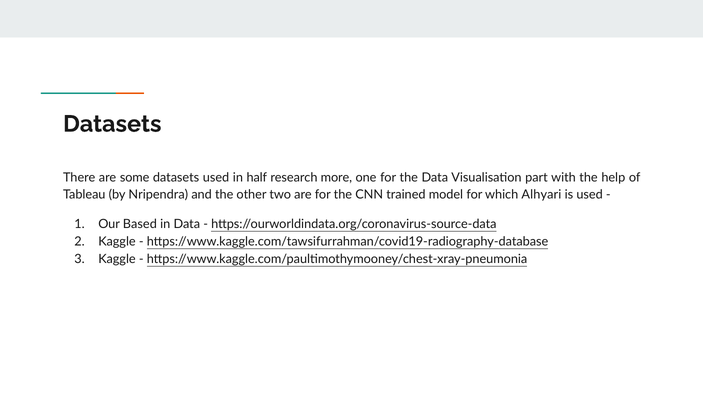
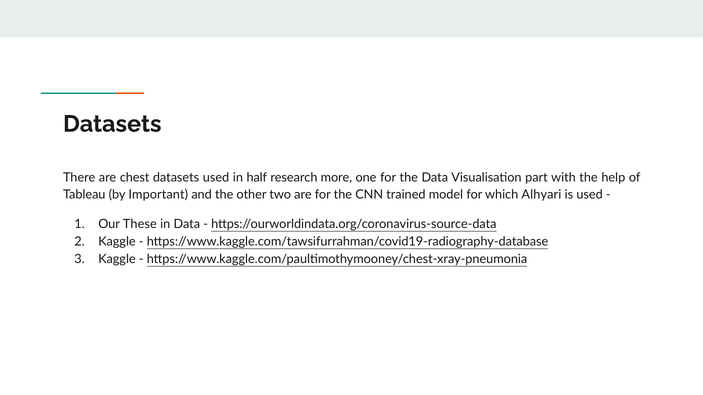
some: some -> chest
Nripendra: Nripendra -> Important
Based: Based -> These
